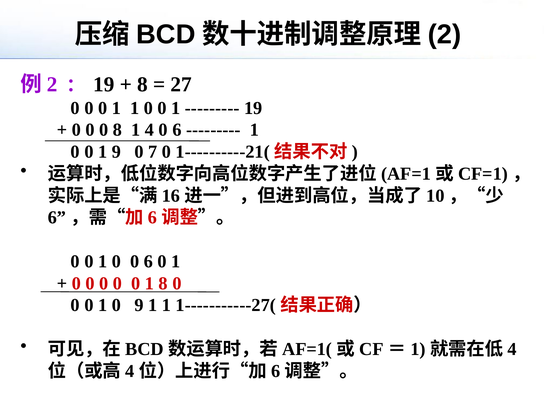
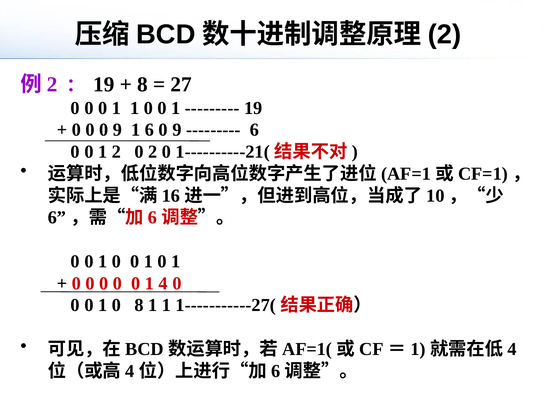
0 0 8: 8 -> 9
1 4: 4 -> 6
6 at (177, 130): 6 -> 9
1 at (254, 130): 1 -> 6
1 9: 9 -> 2
0 7: 7 -> 2
6 at (148, 261): 6 -> 1
1 8: 8 -> 4
0 9: 9 -> 8
